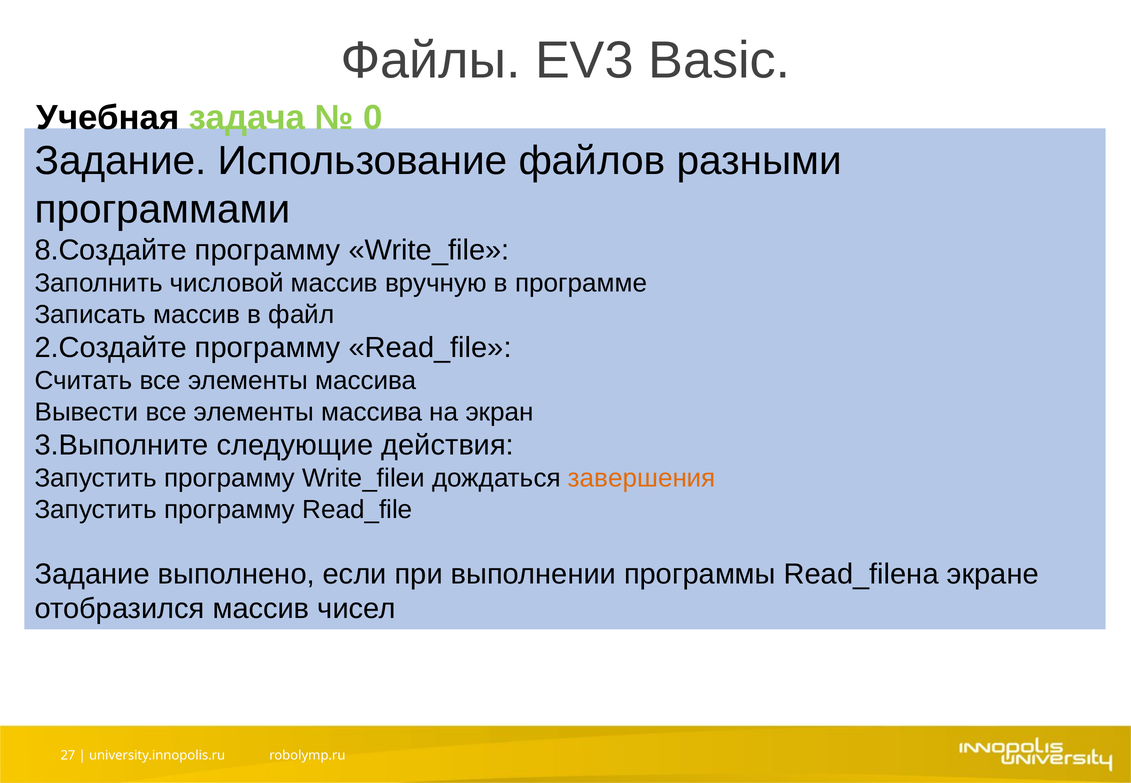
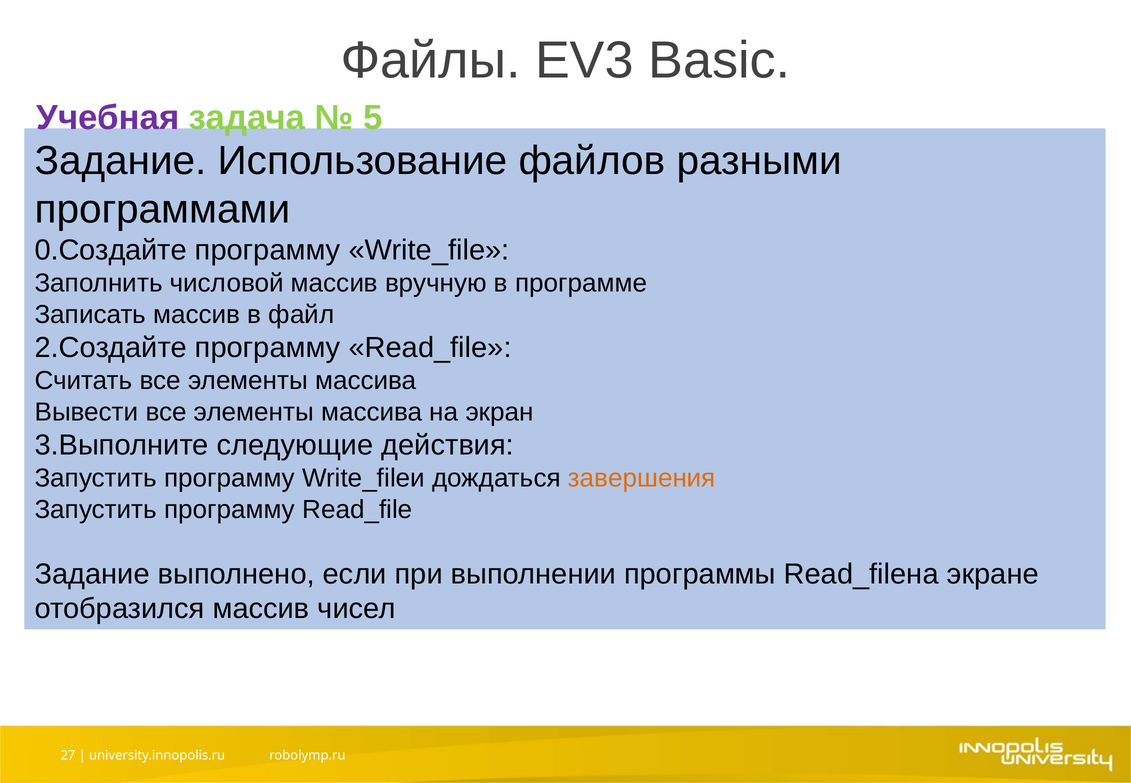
Учебная colour: black -> purple
0: 0 -> 5
8.Создайте: 8.Создайте -> 0.Создайте
